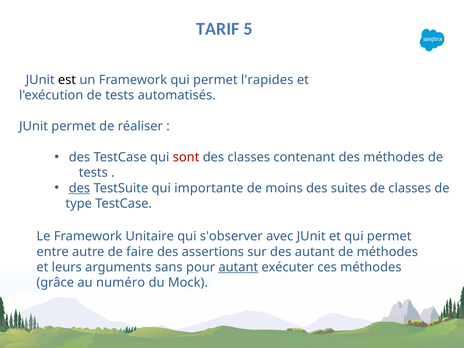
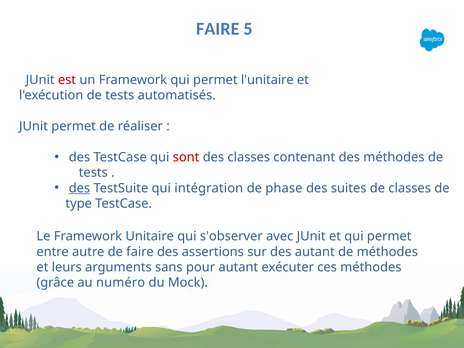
TARIF at (218, 29): TARIF -> FAIRE
est colour: black -> red
l'rapides: l'rapides -> l'unitaire
importante: importante -> intégration
moins: moins -> phase
autant at (238, 267) underline: present -> none
